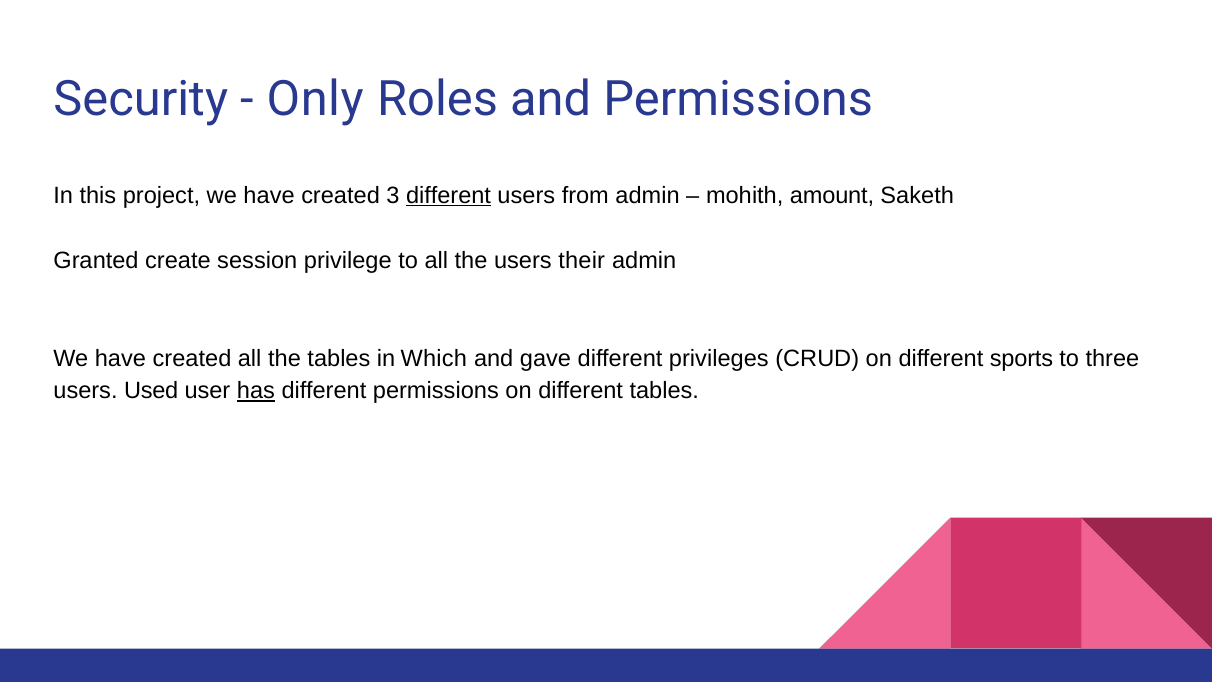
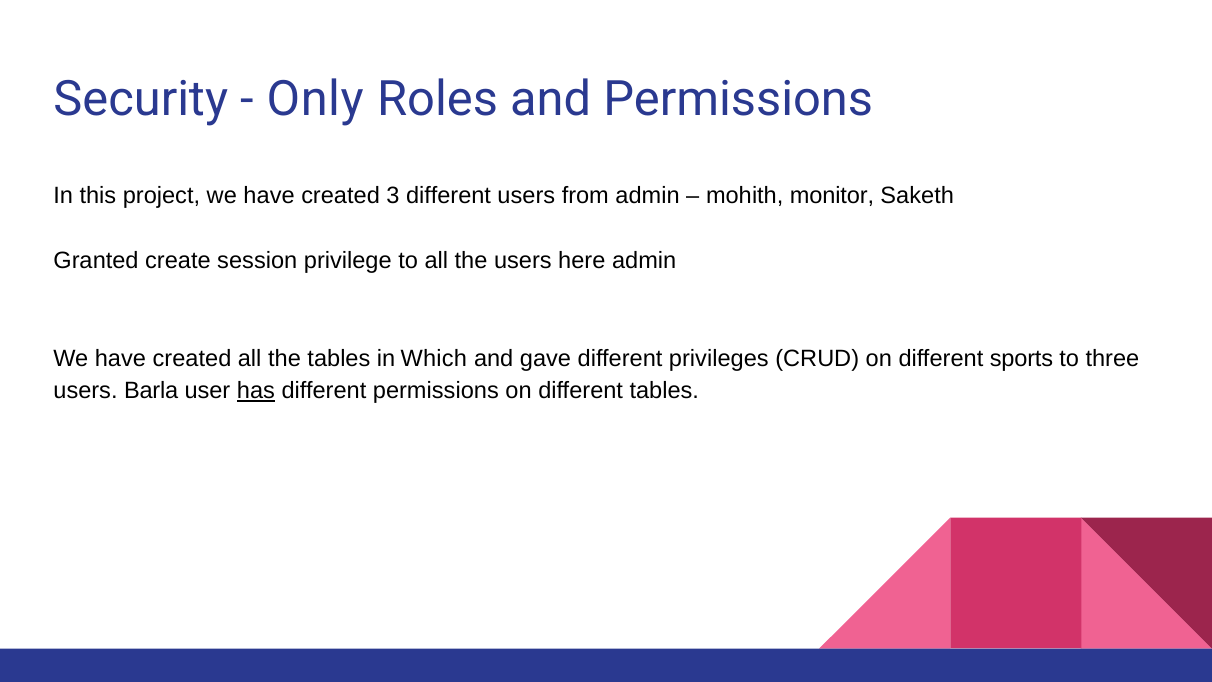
different at (449, 195) underline: present -> none
amount: amount -> monitor
their: their -> here
Used: Used -> Barla
